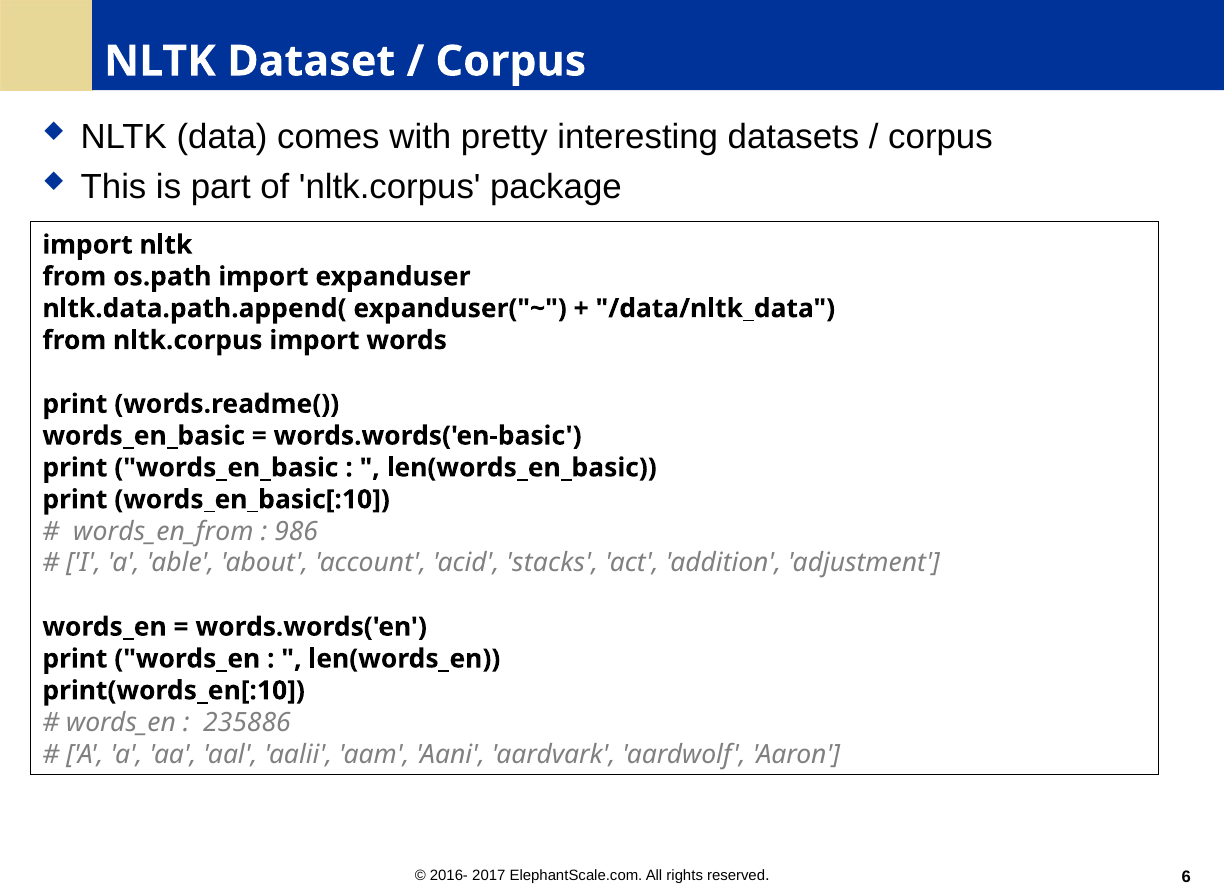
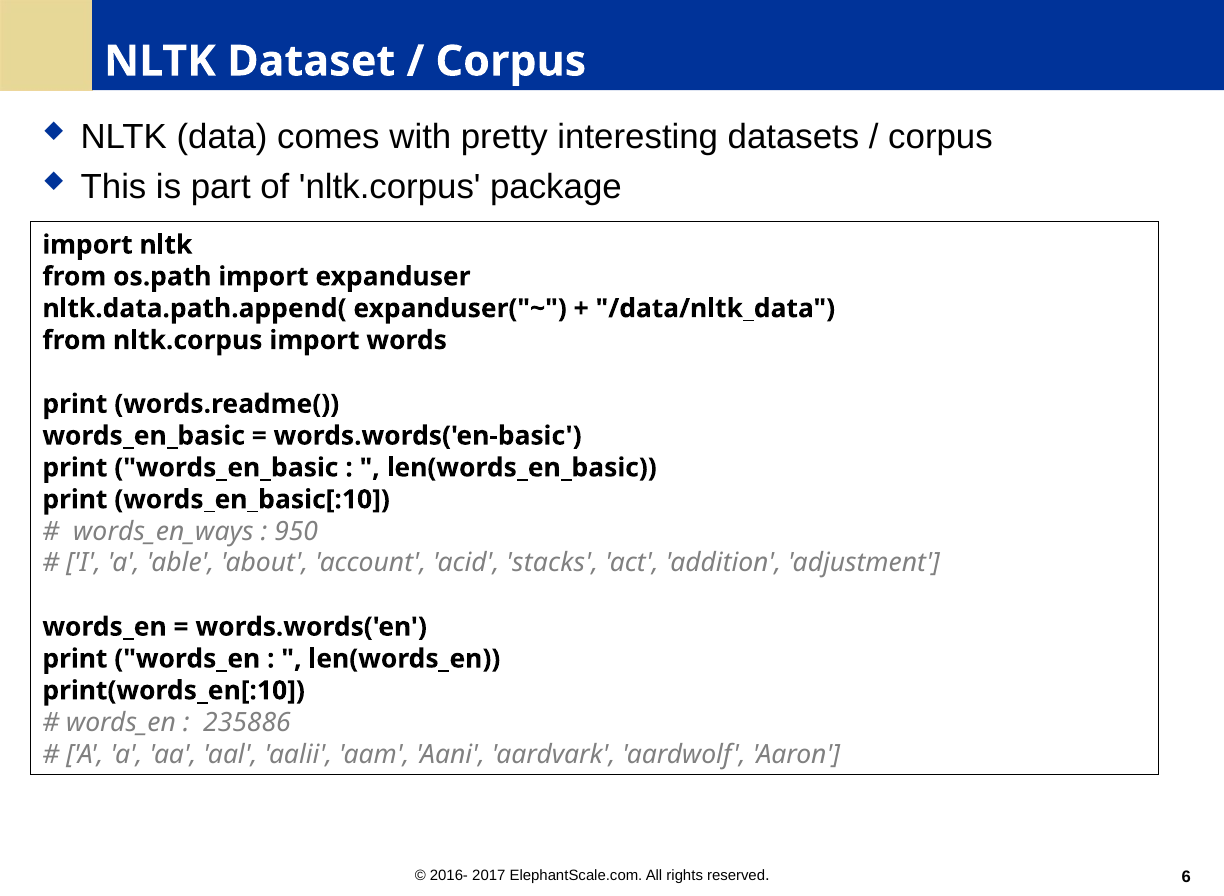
words_en_from: words_en_from -> words_en_ways
986: 986 -> 950
